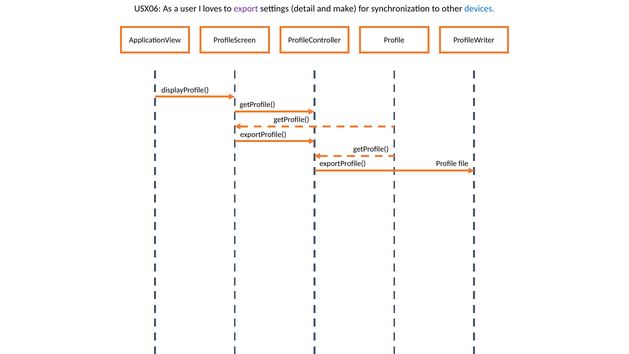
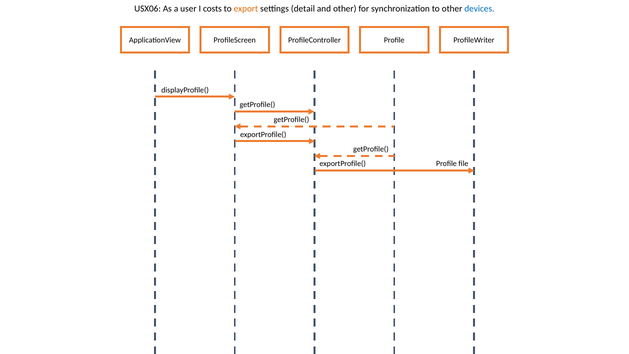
loves: loves -> costs
export colour: purple -> orange
and make: make -> other
